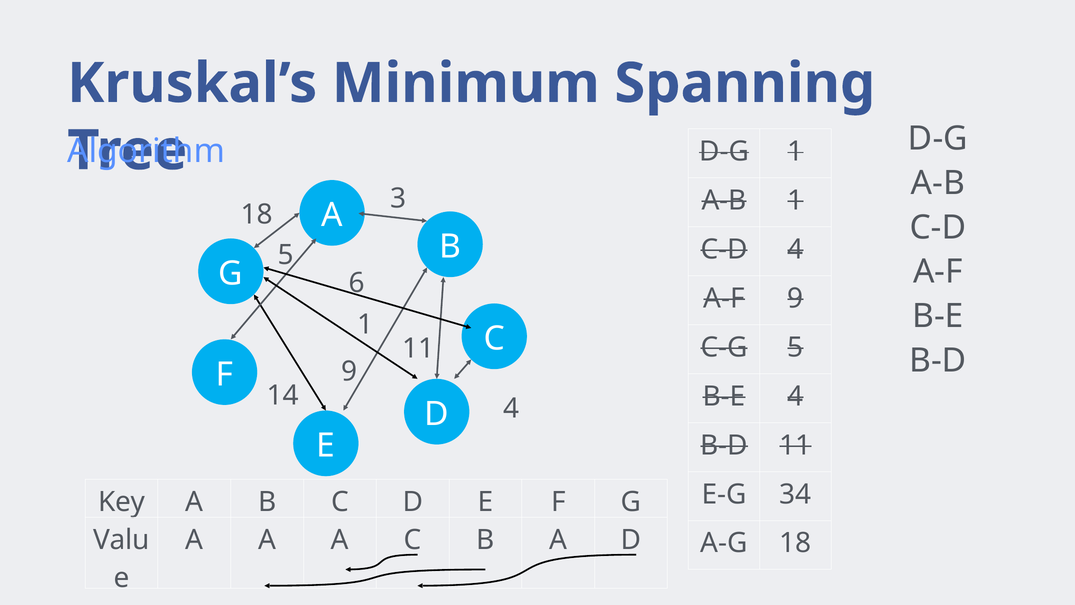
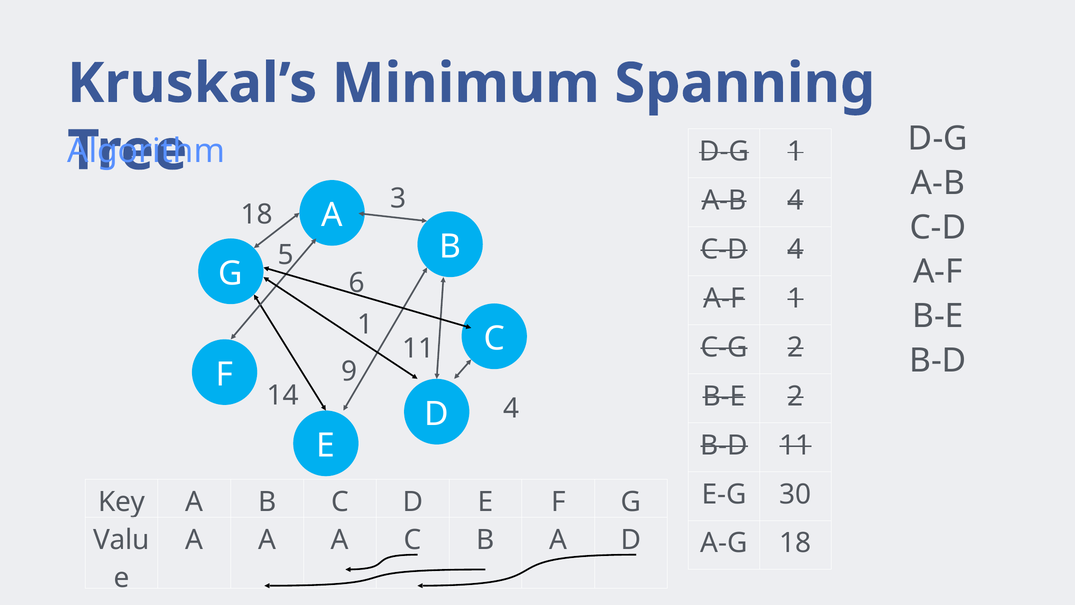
A-B 1: 1 -> 4
A-F 9: 9 -> 1
C-G 5: 5 -> 2
B-E 4: 4 -> 2
34: 34 -> 30
